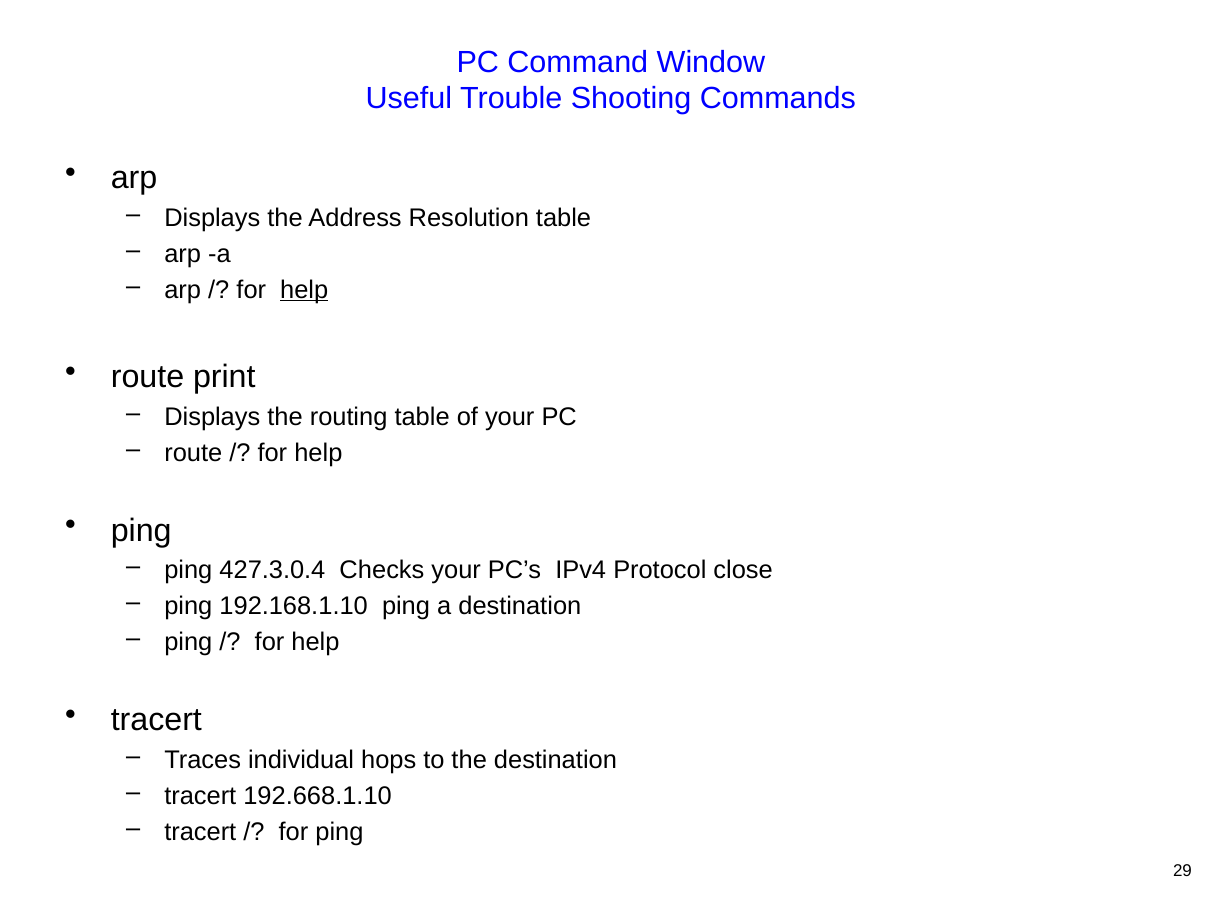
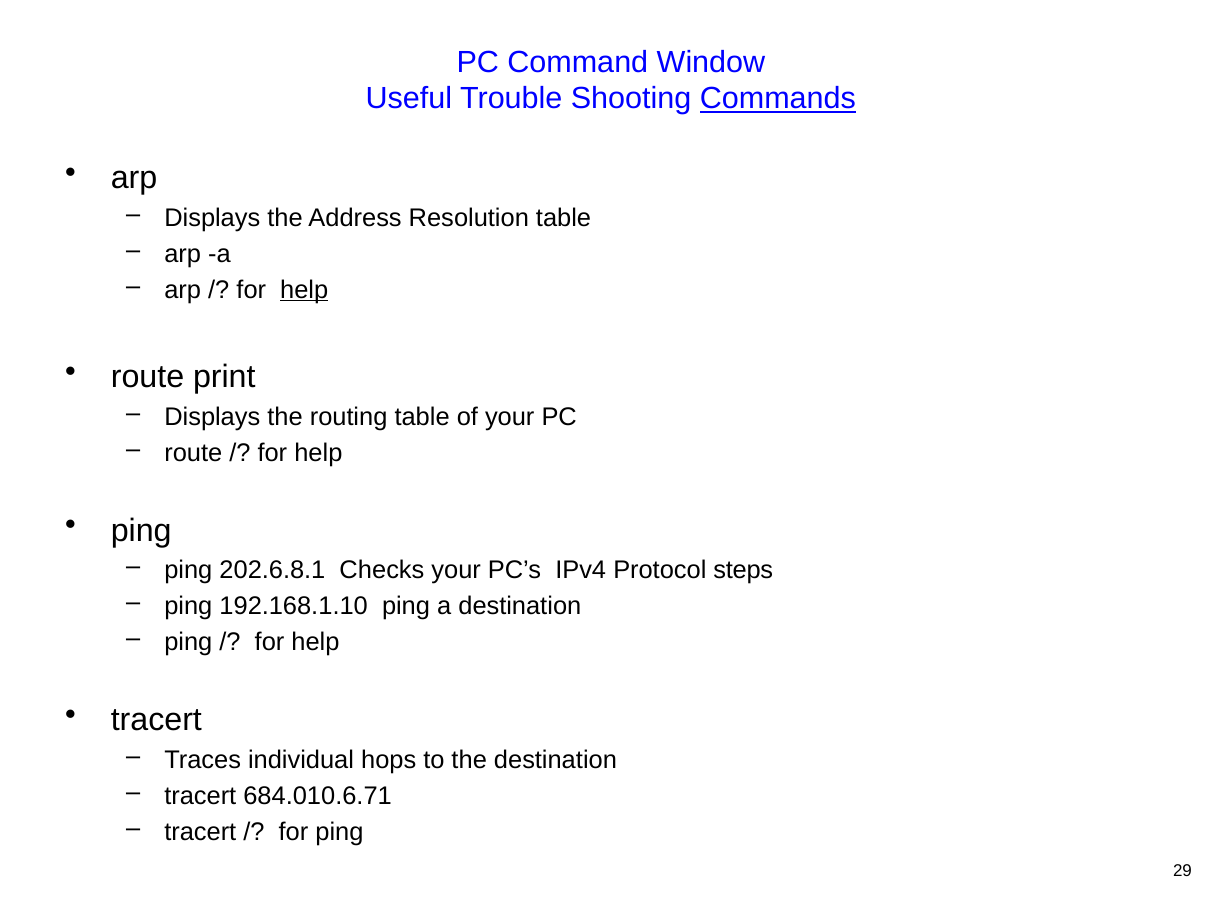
Commands underline: none -> present
427.3.0.4: 427.3.0.4 -> 202.6.8.1
close: close -> steps
192.668.1.10: 192.668.1.10 -> 684.010.6.71
